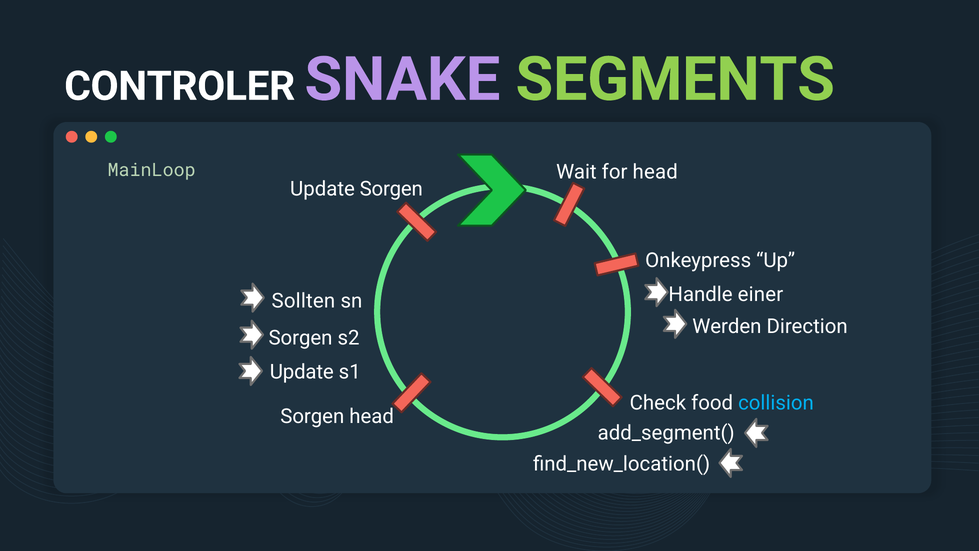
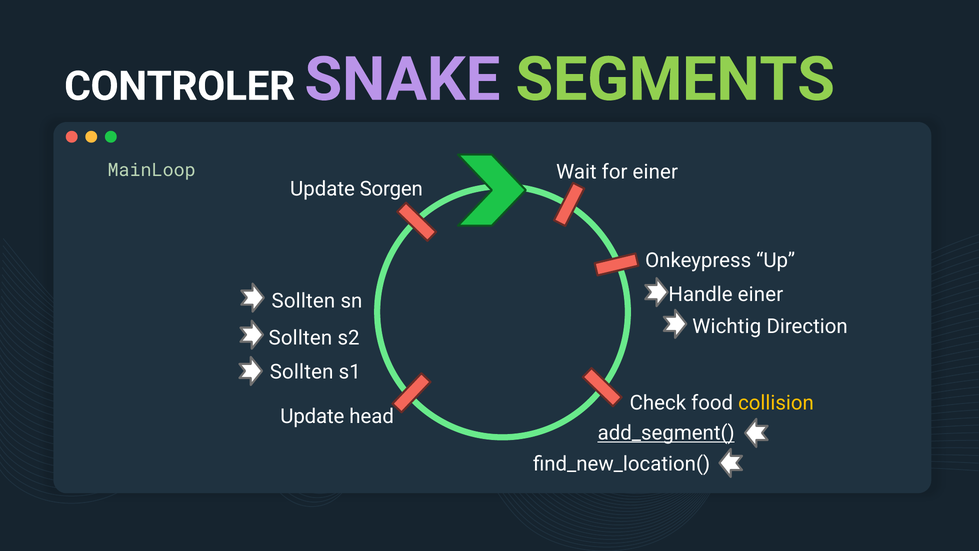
for head: head -> einer
Werden: Werden -> Wichtig
Sorgen at (301, 338): Sorgen -> Sollten
Update at (302, 372): Update -> Sollten
collision colour: light blue -> yellow
Sorgen at (312, 416): Sorgen -> Update
add_segment( underline: none -> present
